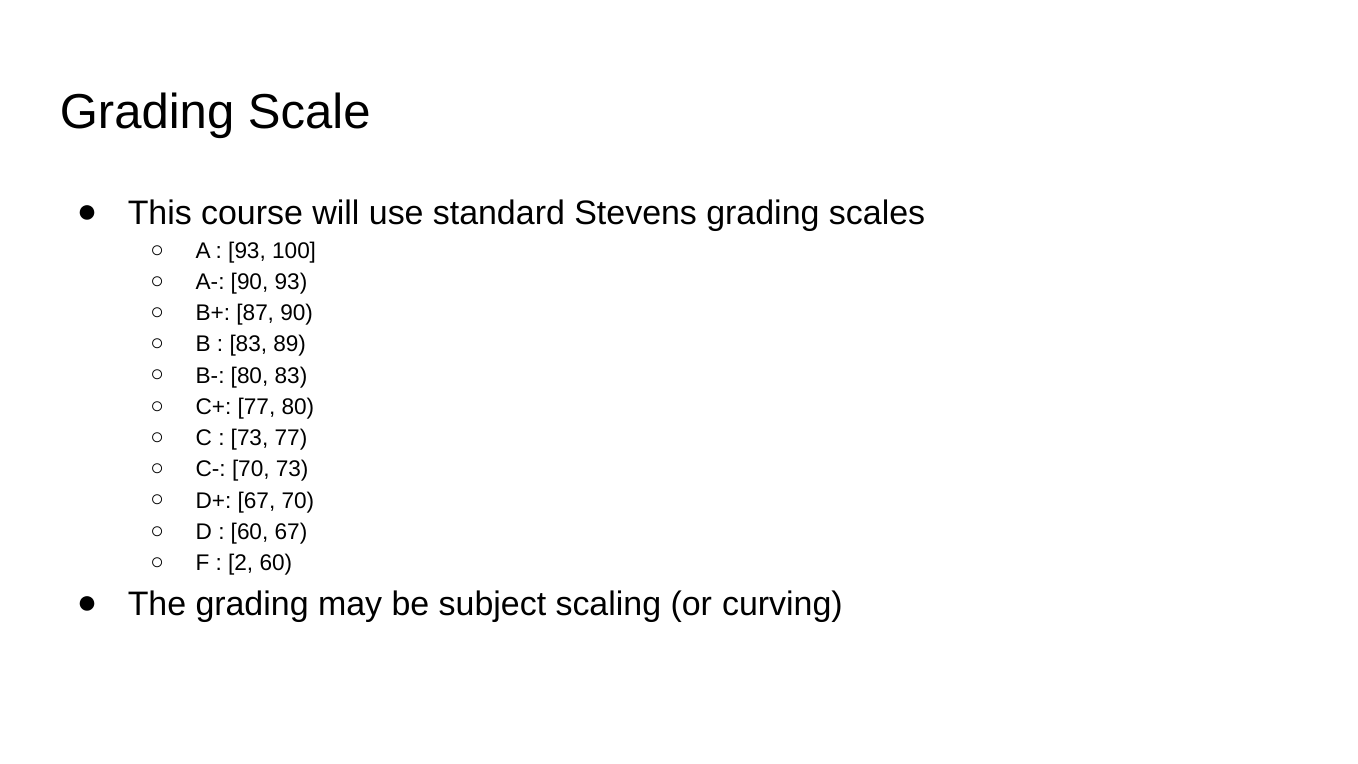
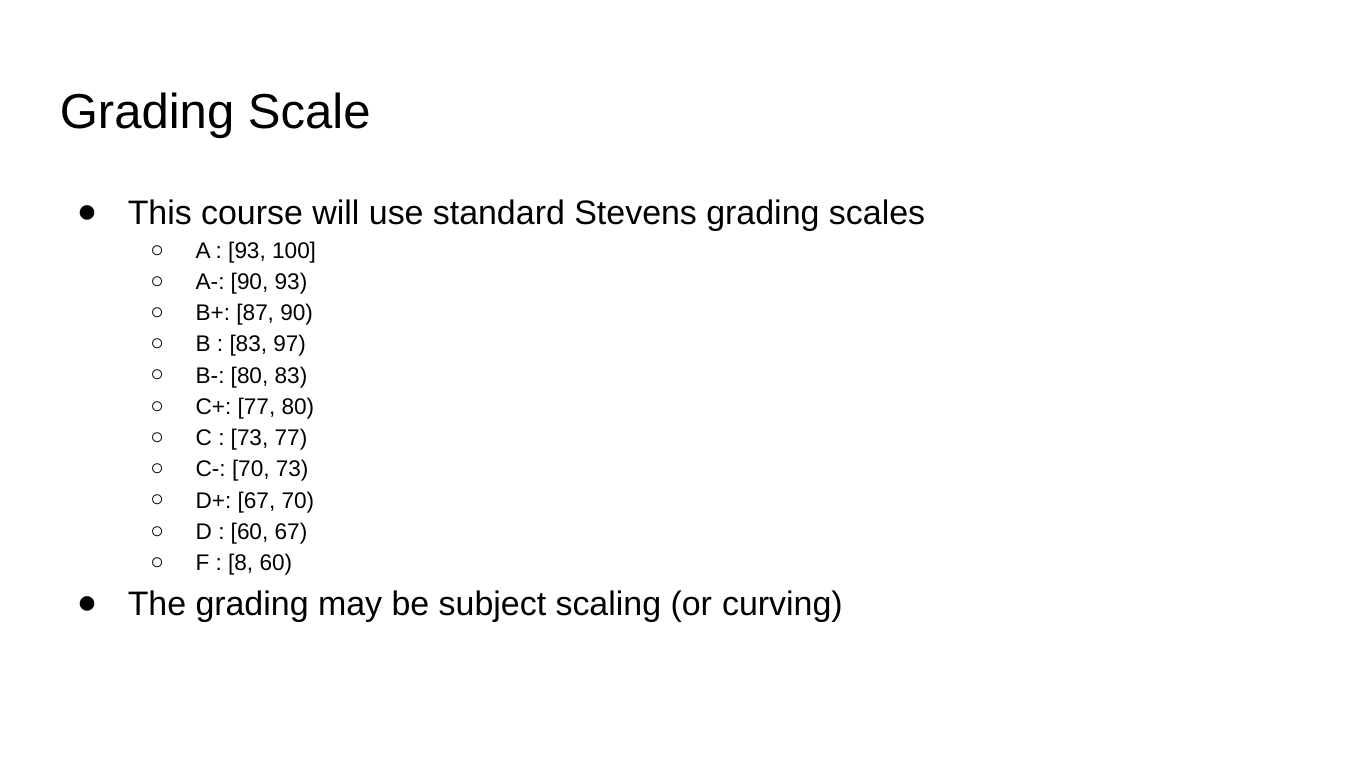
89: 89 -> 97
2: 2 -> 8
